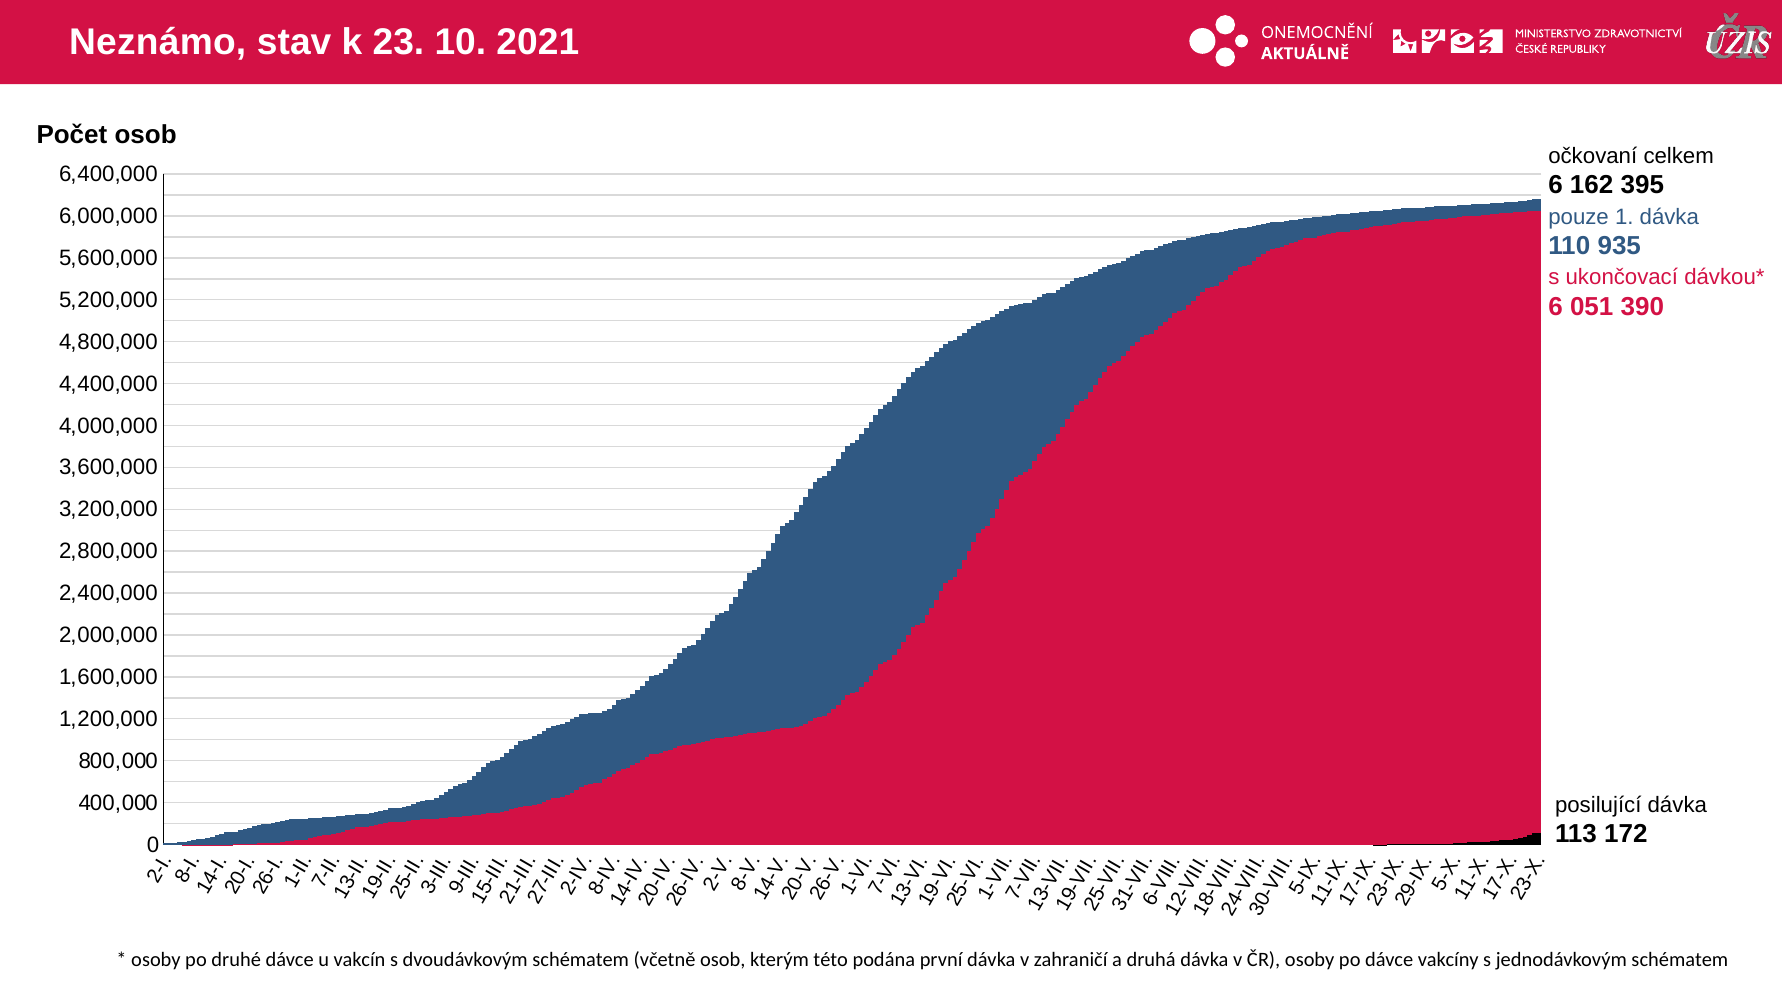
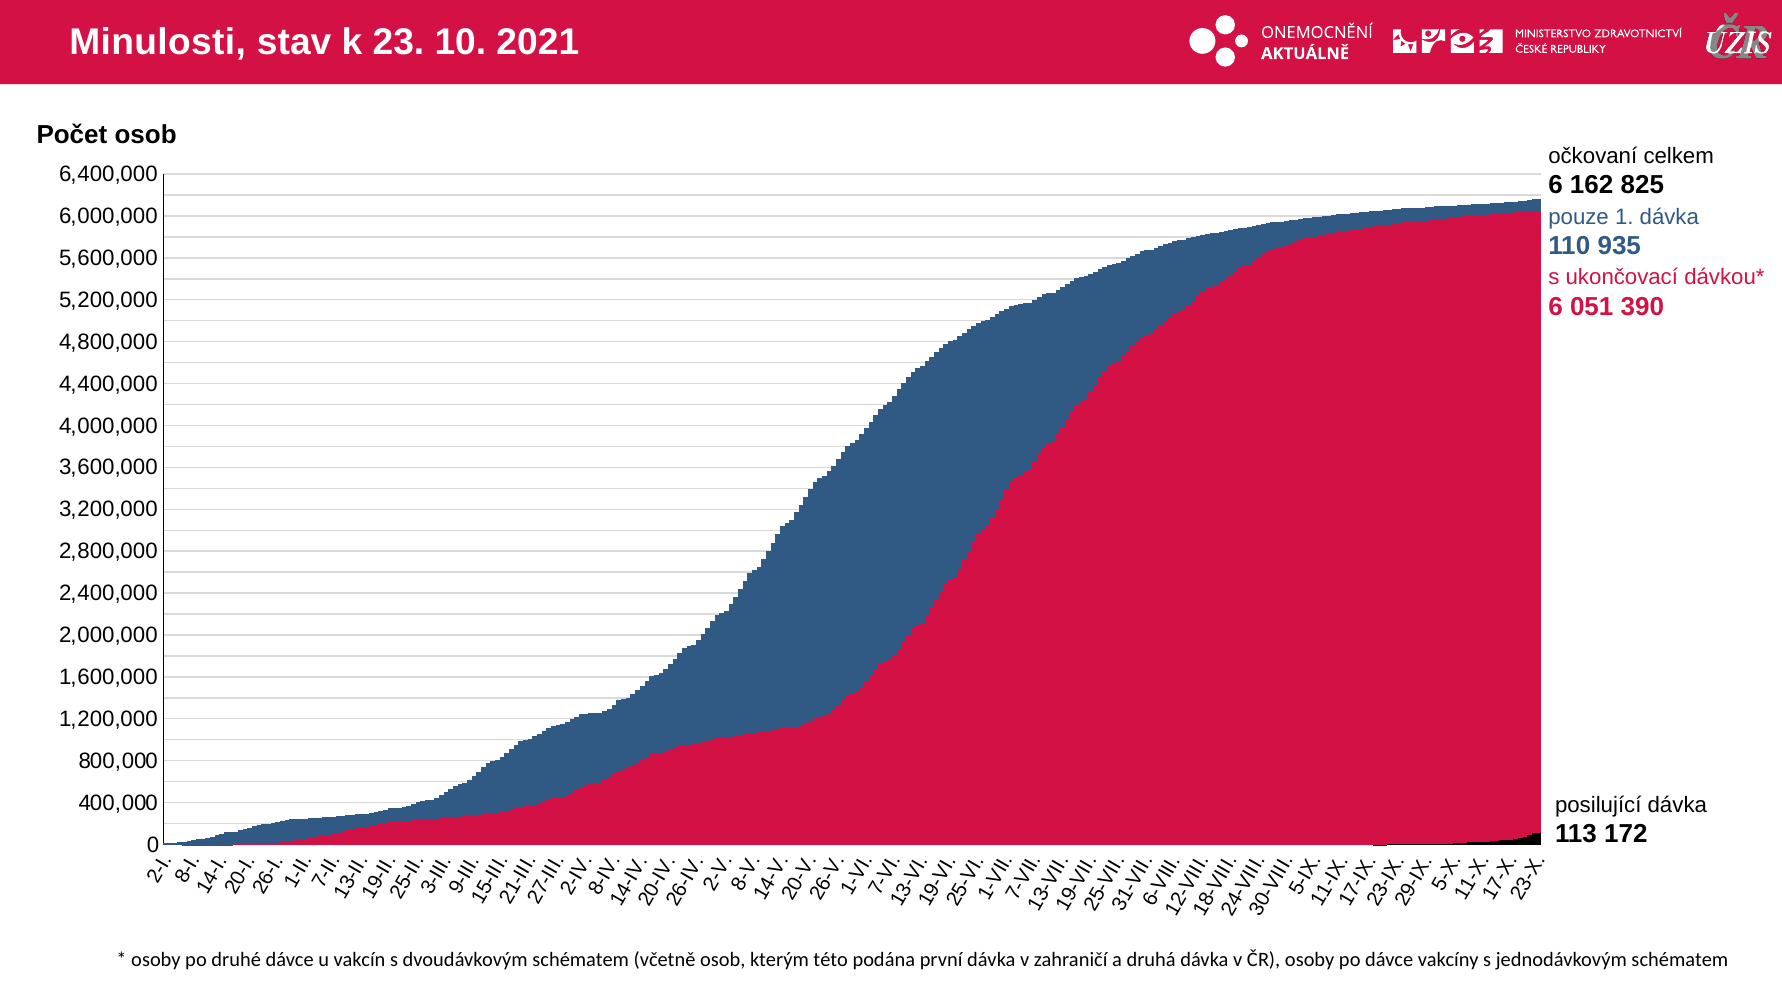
Neznámo: Neznámo -> Minulosti
395: 395 -> 825
